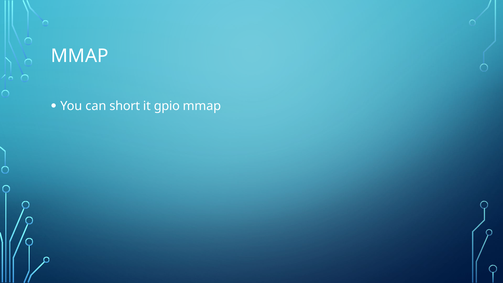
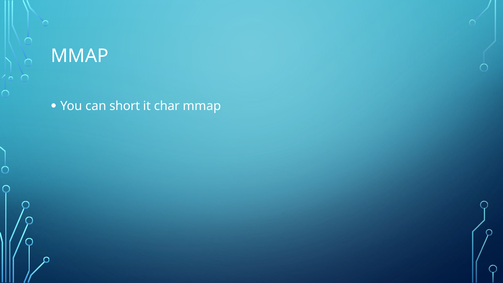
gpio: gpio -> char
